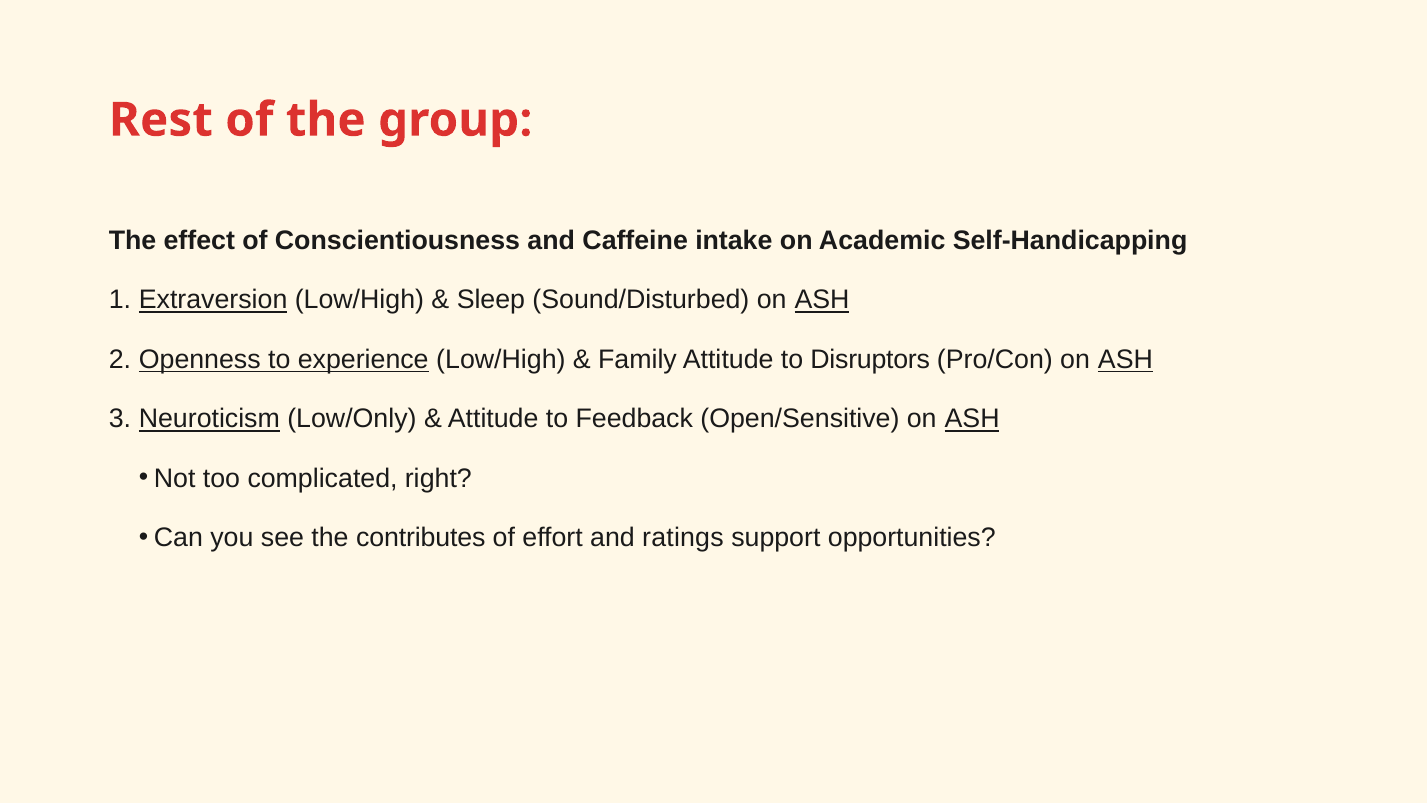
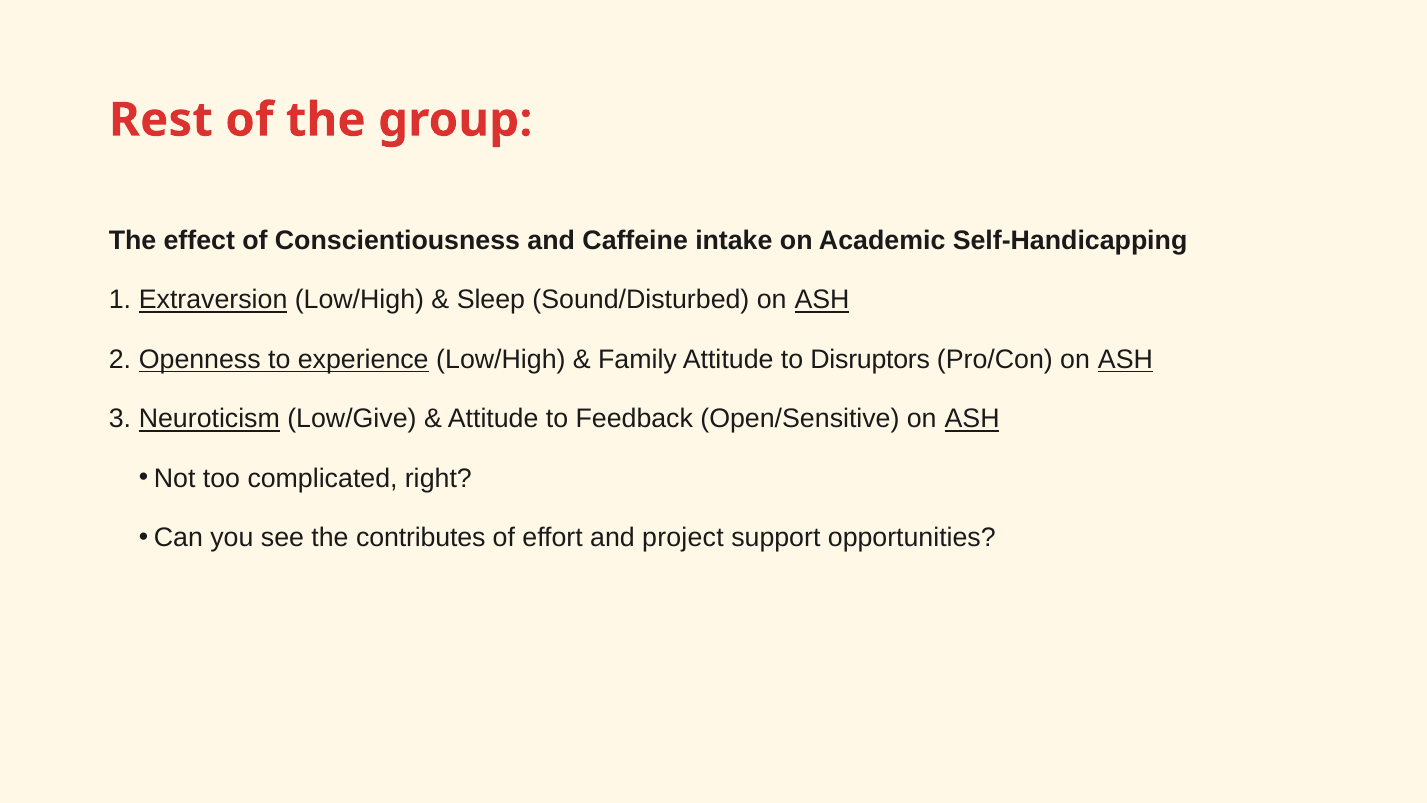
Low/Only: Low/Only -> Low/Give
ratings: ratings -> project
